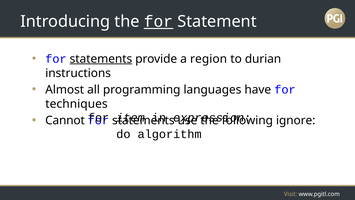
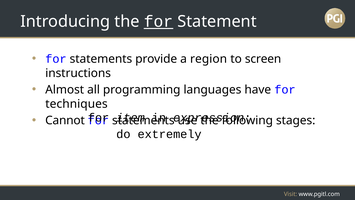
statements at (101, 59) underline: present -> none
durian: durian -> screen
ignore: ignore -> stages
algorithm: algorithm -> extremely
